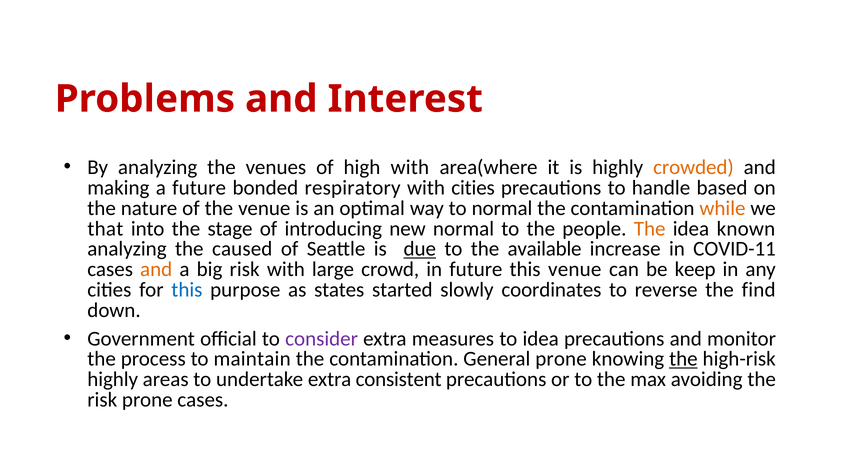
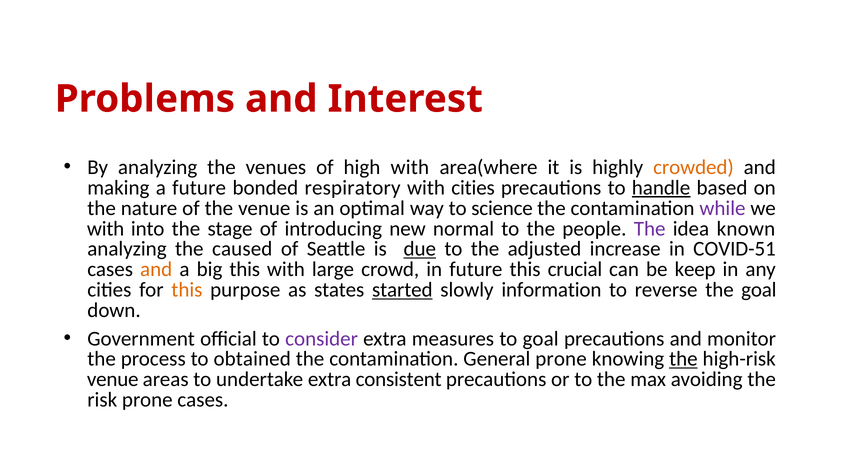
handle underline: none -> present
to normal: normal -> science
while colour: orange -> purple
that at (105, 229): that -> with
The at (650, 229) colour: orange -> purple
available: available -> adjusted
COVID-11: COVID-11 -> COVID-51
big risk: risk -> this
this venue: venue -> crucial
this at (187, 290) colour: blue -> orange
started underline: none -> present
coordinates: coordinates -> information
the find: find -> goal
to idea: idea -> goal
maintain: maintain -> obtained
highly at (113, 380): highly -> venue
